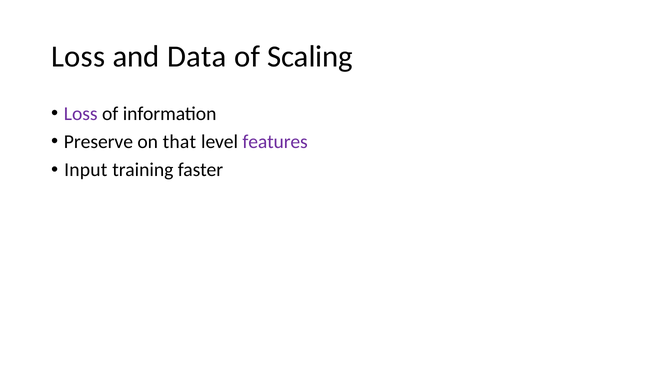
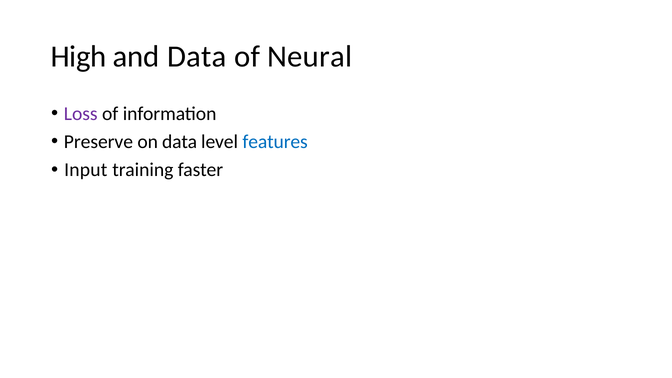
Loss at (78, 56): Loss -> High
Scaling: Scaling -> Neural
on that: that -> data
features colour: purple -> blue
